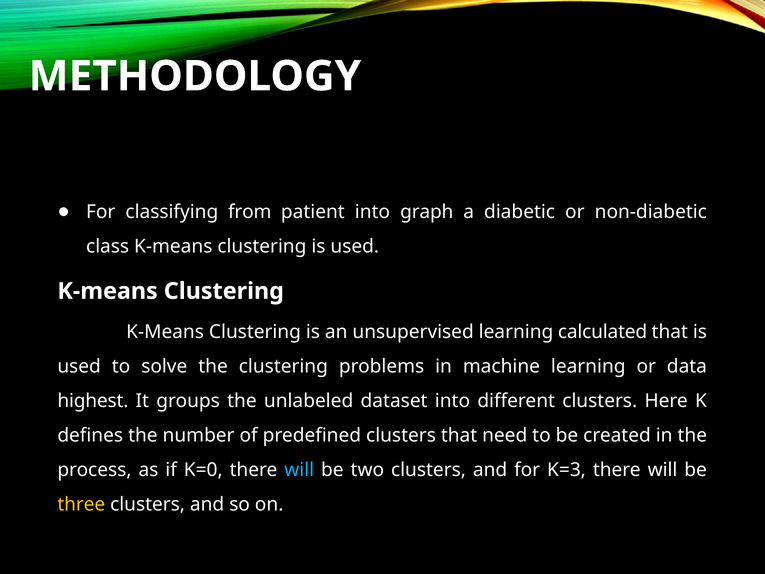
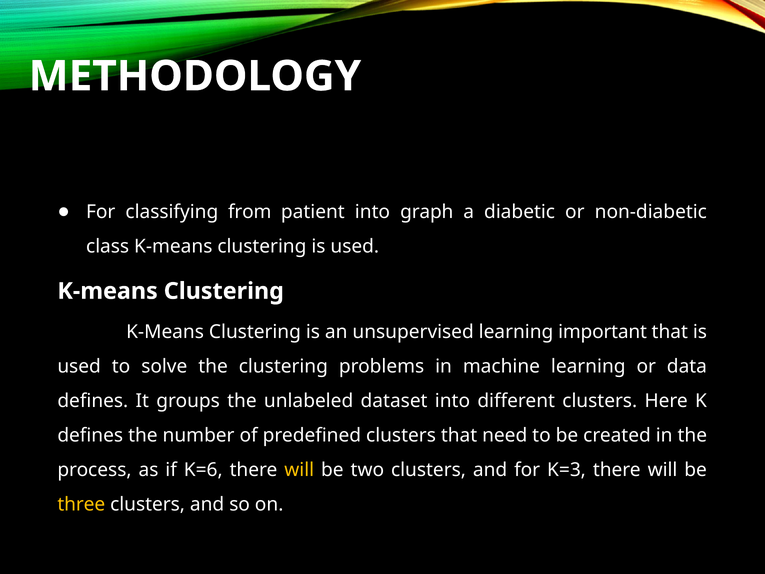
calculated: calculated -> important
highest at (93, 401): highest -> defines
K=0: K=0 -> K=6
will at (299, 470) colour: light blue -> yellow
